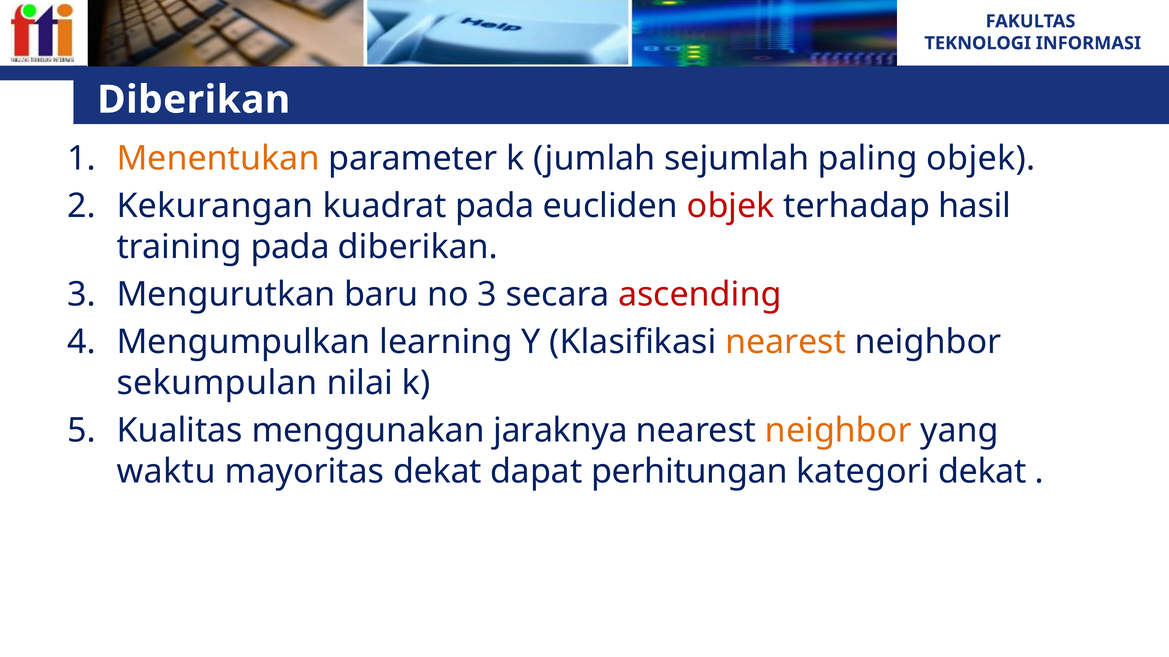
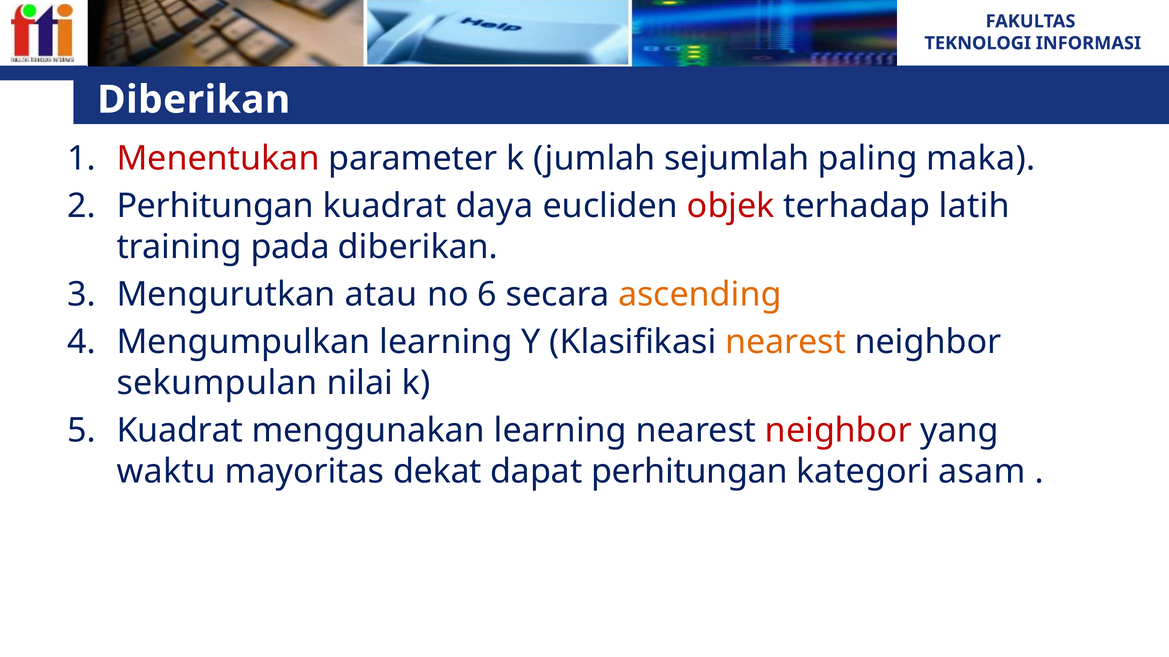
Menentukan colour: orange -> red
paling objek: objek -> maka
2 Kekurangan: Kekurangan -> Perhitungan
kuadrat pada: pada -> daya
hasil: hasil -> latih
baru: baru -> atau
no 3: 3 -> 6
ascending colour: red -> orange
Kualitas at (180, 431): Kualitas -> Kuadrat
menggunakan jaraknya: jaraknya -> learning
neighbor at (838, 431) colour: orange -> red
kategori dekat: dekat -> asam
